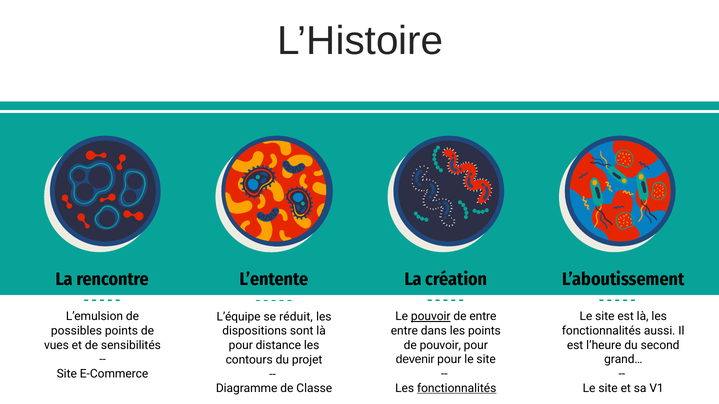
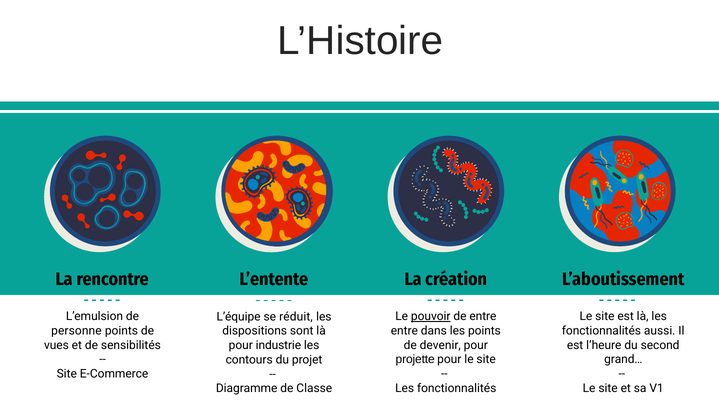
possibles: possibles -> personne
de pouvoir: pouvoir -> devenir
distance: distance -> industrie
devenir: devenir -> projette
fonctionnalités at (457, 389) underline: present -> none
